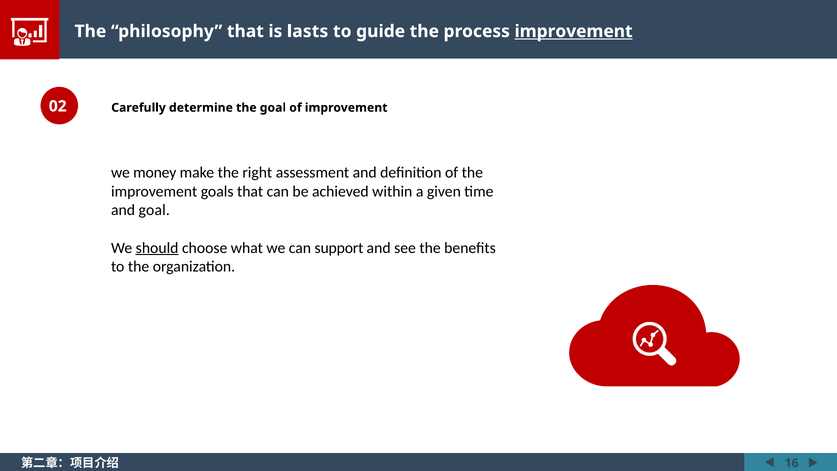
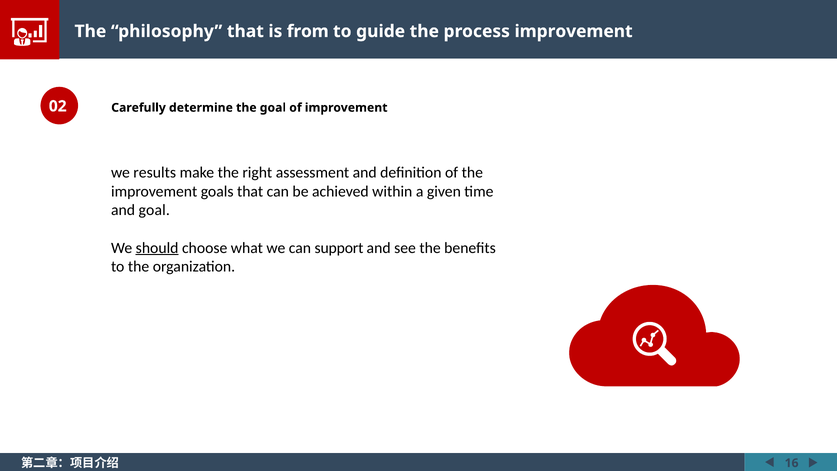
lasts: lasts -> from
improvement at (574, 31) underline: present -> none
money: money -> results
